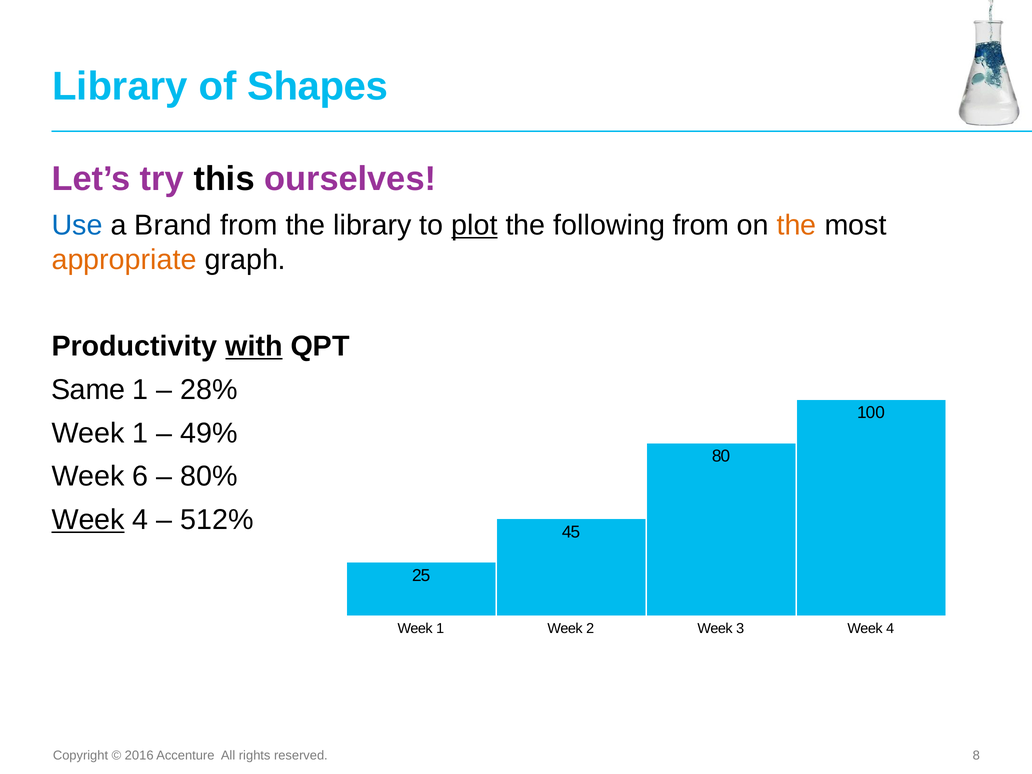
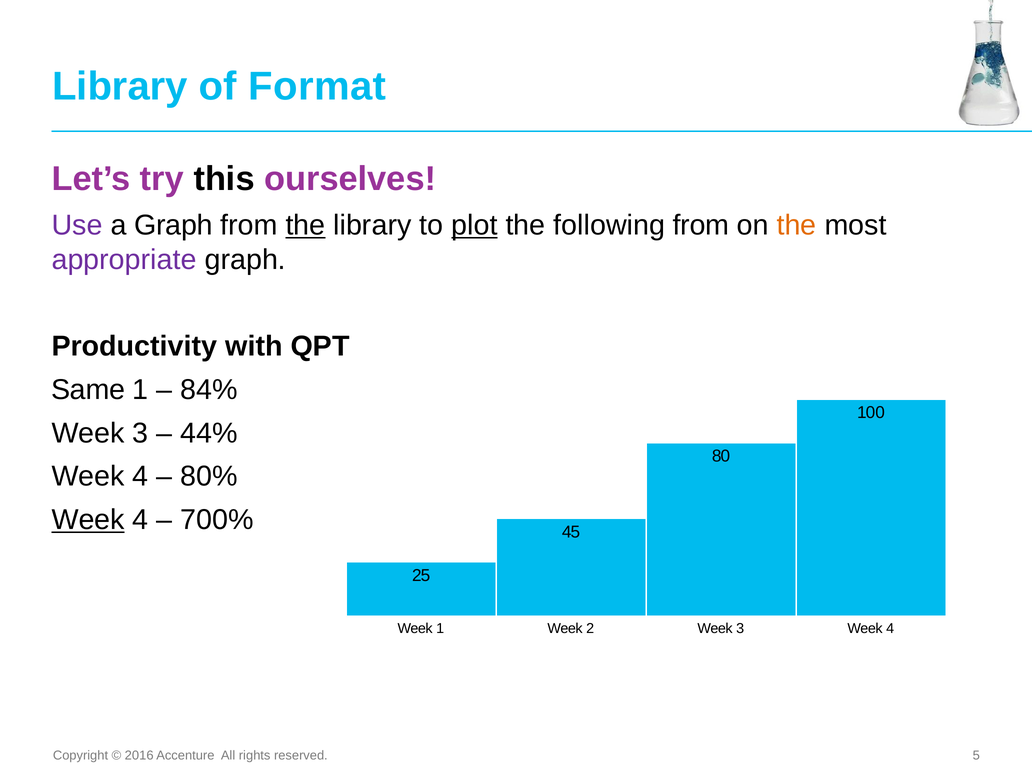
Shapes: Shapes -> Format
Use colour: blue -> purple
a Brand: Brand -> Graph
the at (305, 225) underline: none -> present
appropriate colour: orange -> purple
with underline: present -> none
28%: 28% -> 84%
1 at (140, 433): 1 -> 3
49%: 49% -> 44%
6 at (140, 476): 6 -> 4
512%: 512% -> 700%
8: 8 -> 5
